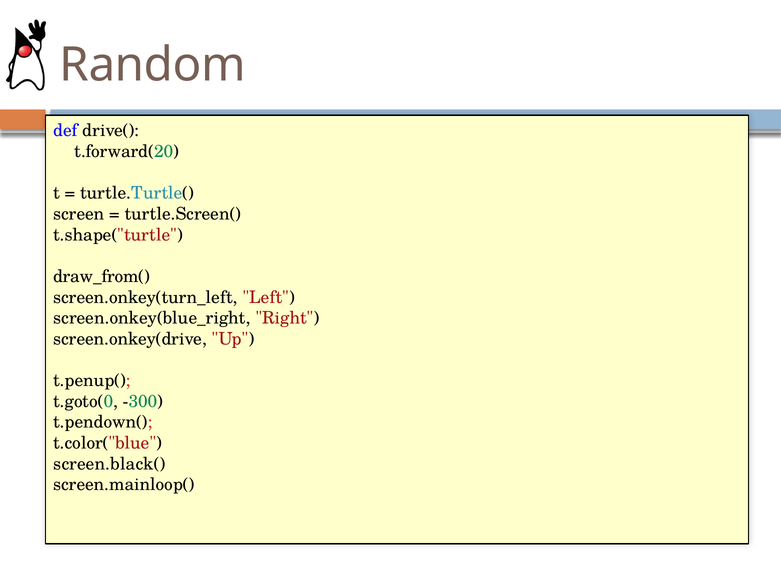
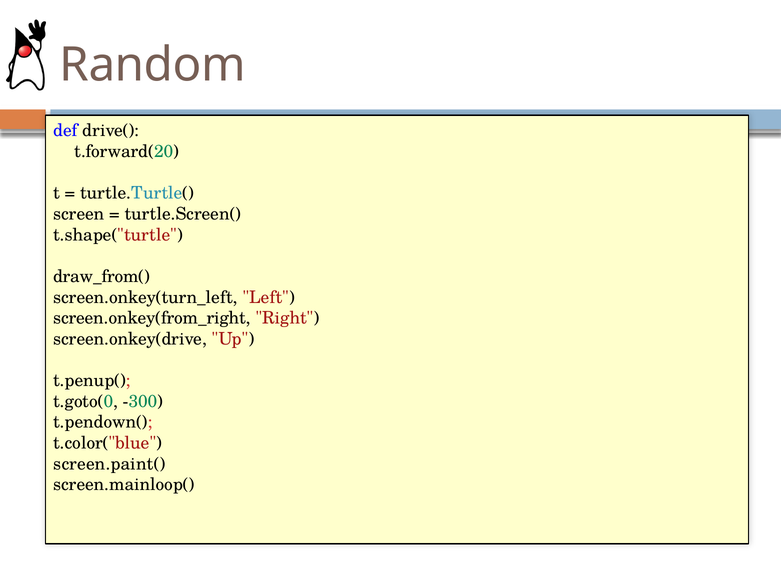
screen.onkey(blue_right: screen.onkey(blue_right -> screen.onkey(from_right
screen.black(: screen.black( -> screen.paint(
